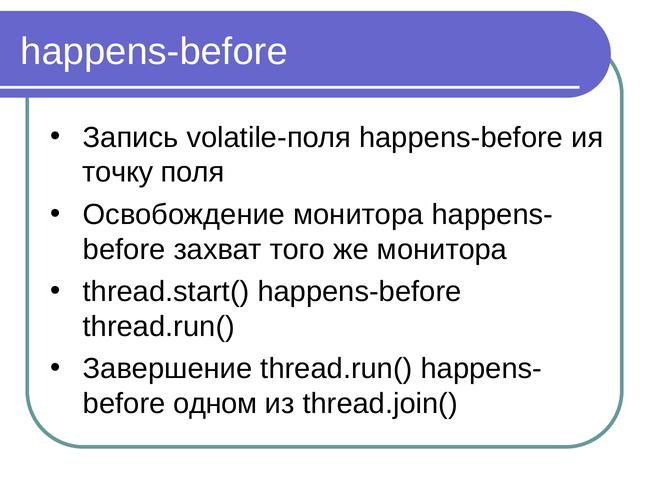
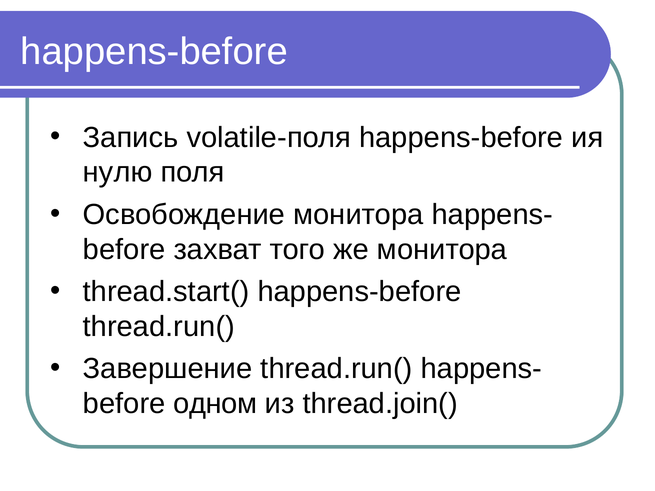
точку: точку -> нулю
